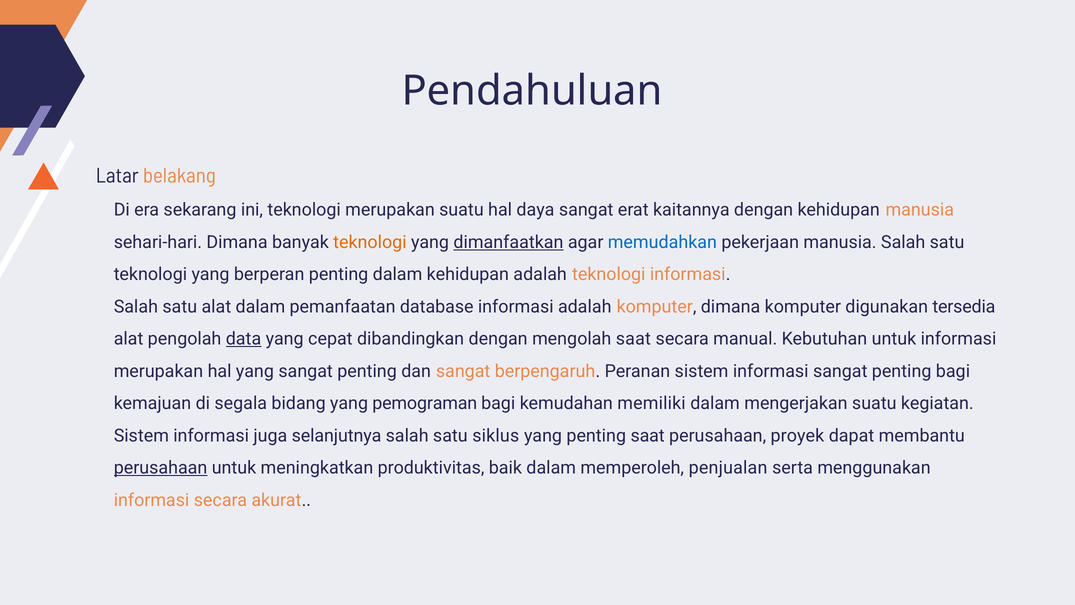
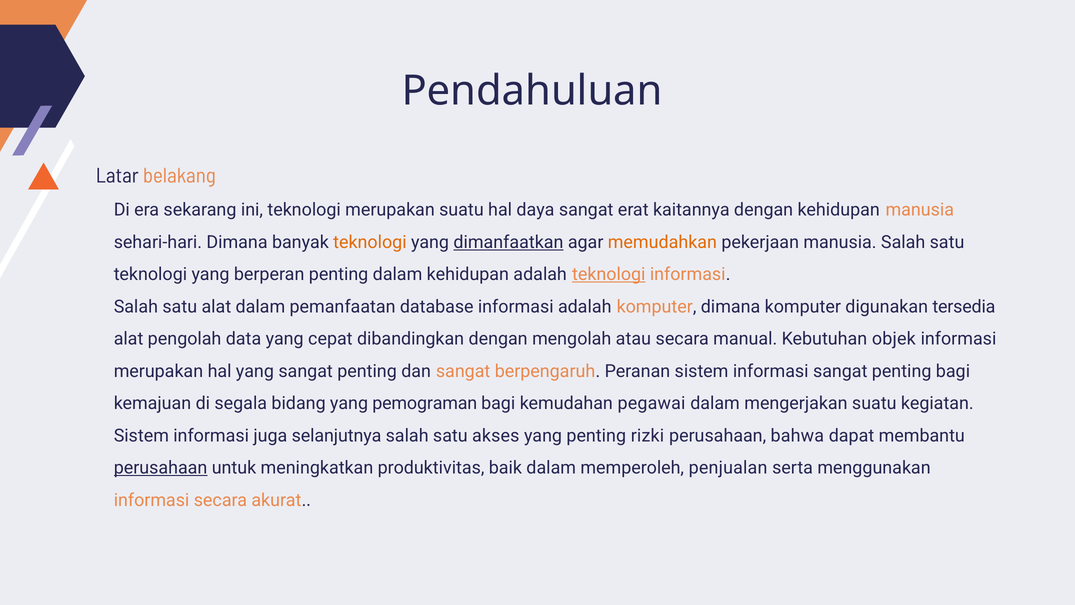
memudahkan colour: blue -> orange
teknologi at (609, 274) underline: none -> present
data underline: present -> none
mengolah saat: saat -> atau
Kebutuhan untuk: untuk -> objek
memiliki: memiliki -> pegawai
siklus: siklus -> akses
penting saat: saat -> rizki
proyek: proyek -> bahwa
